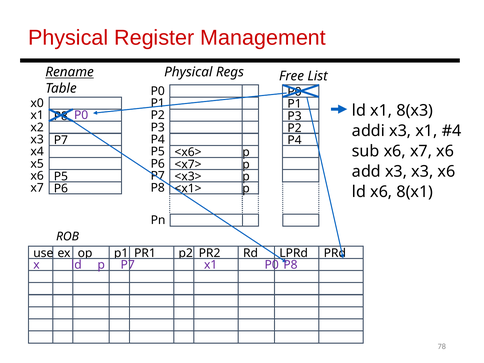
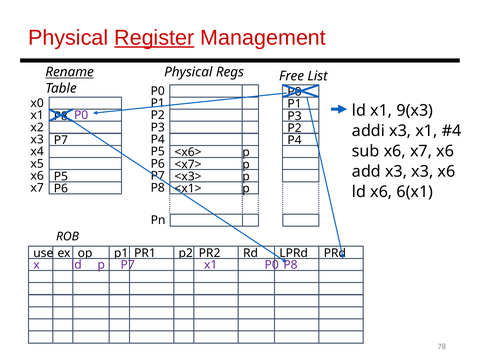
Register underline: none -> present
8(x3: 8(x3 -> 9(x3
8(x1: 8(x1 -> 6(x1
